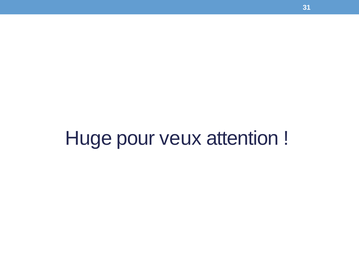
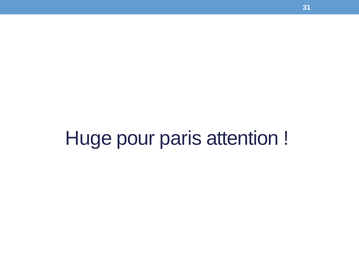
veux: veux -> paris
